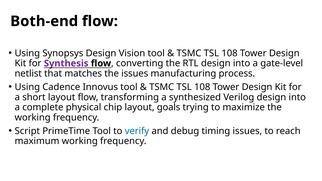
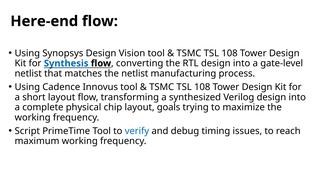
Both-end: Both-end -> Here-end
Synthesis colour: purple -> blue
the issues: issues -> netlist
